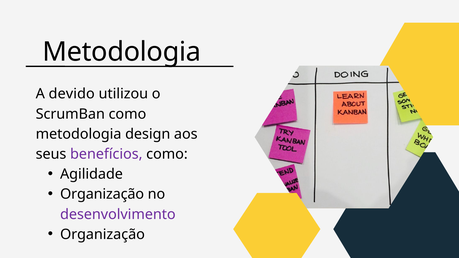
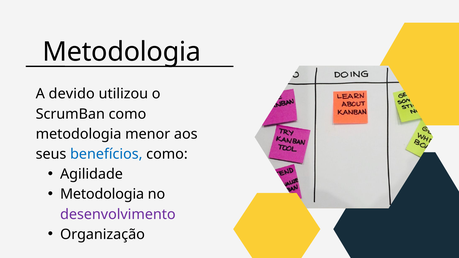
design: design -> menor
benefícios colour: purple -> blue
Organização at (102, 194): Organização -> Metodologia
